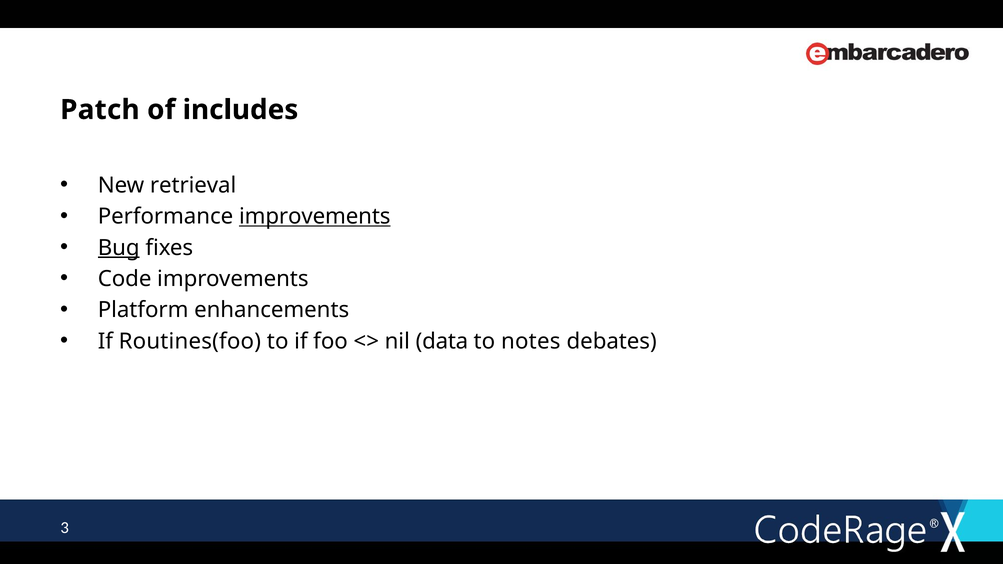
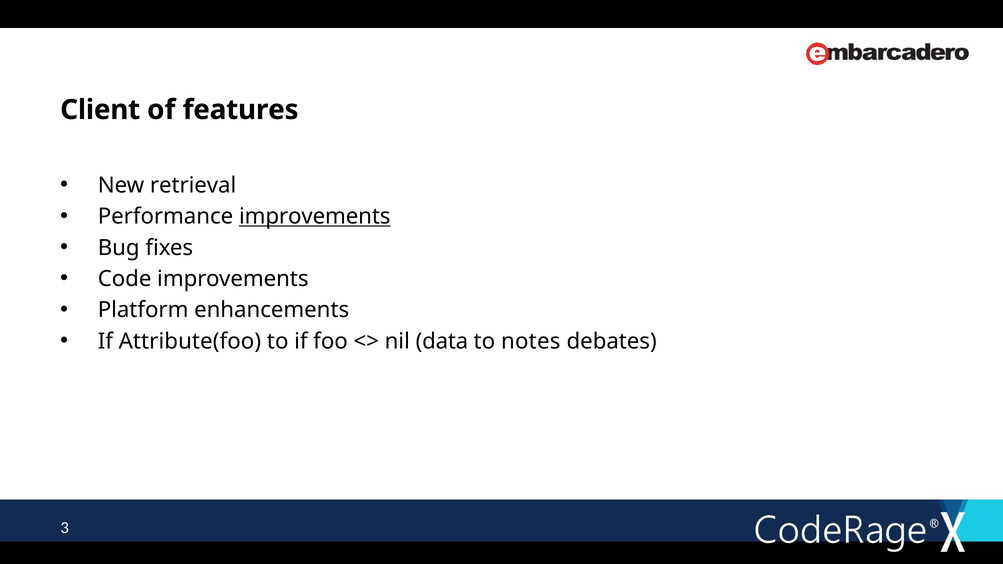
Patch: Patch -> Client
includes: includes -> features
Bug underline: present -> none
Routines(foo: Routines(foo -> Attribute(foo
